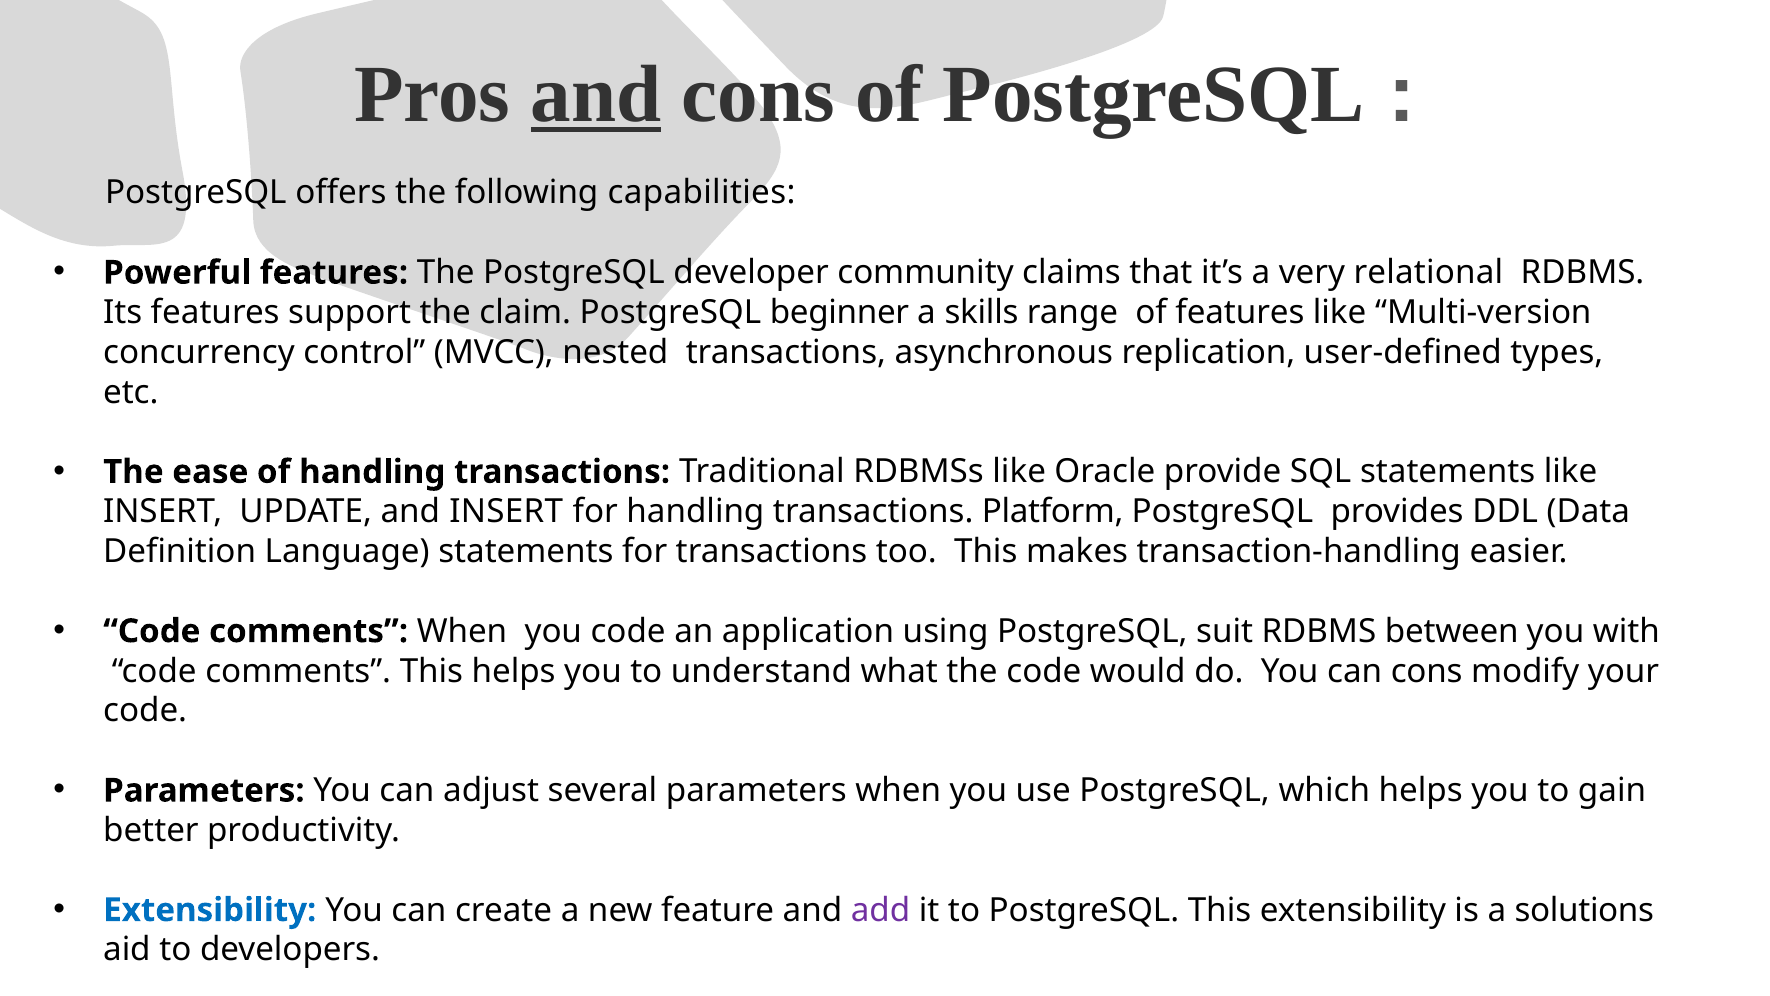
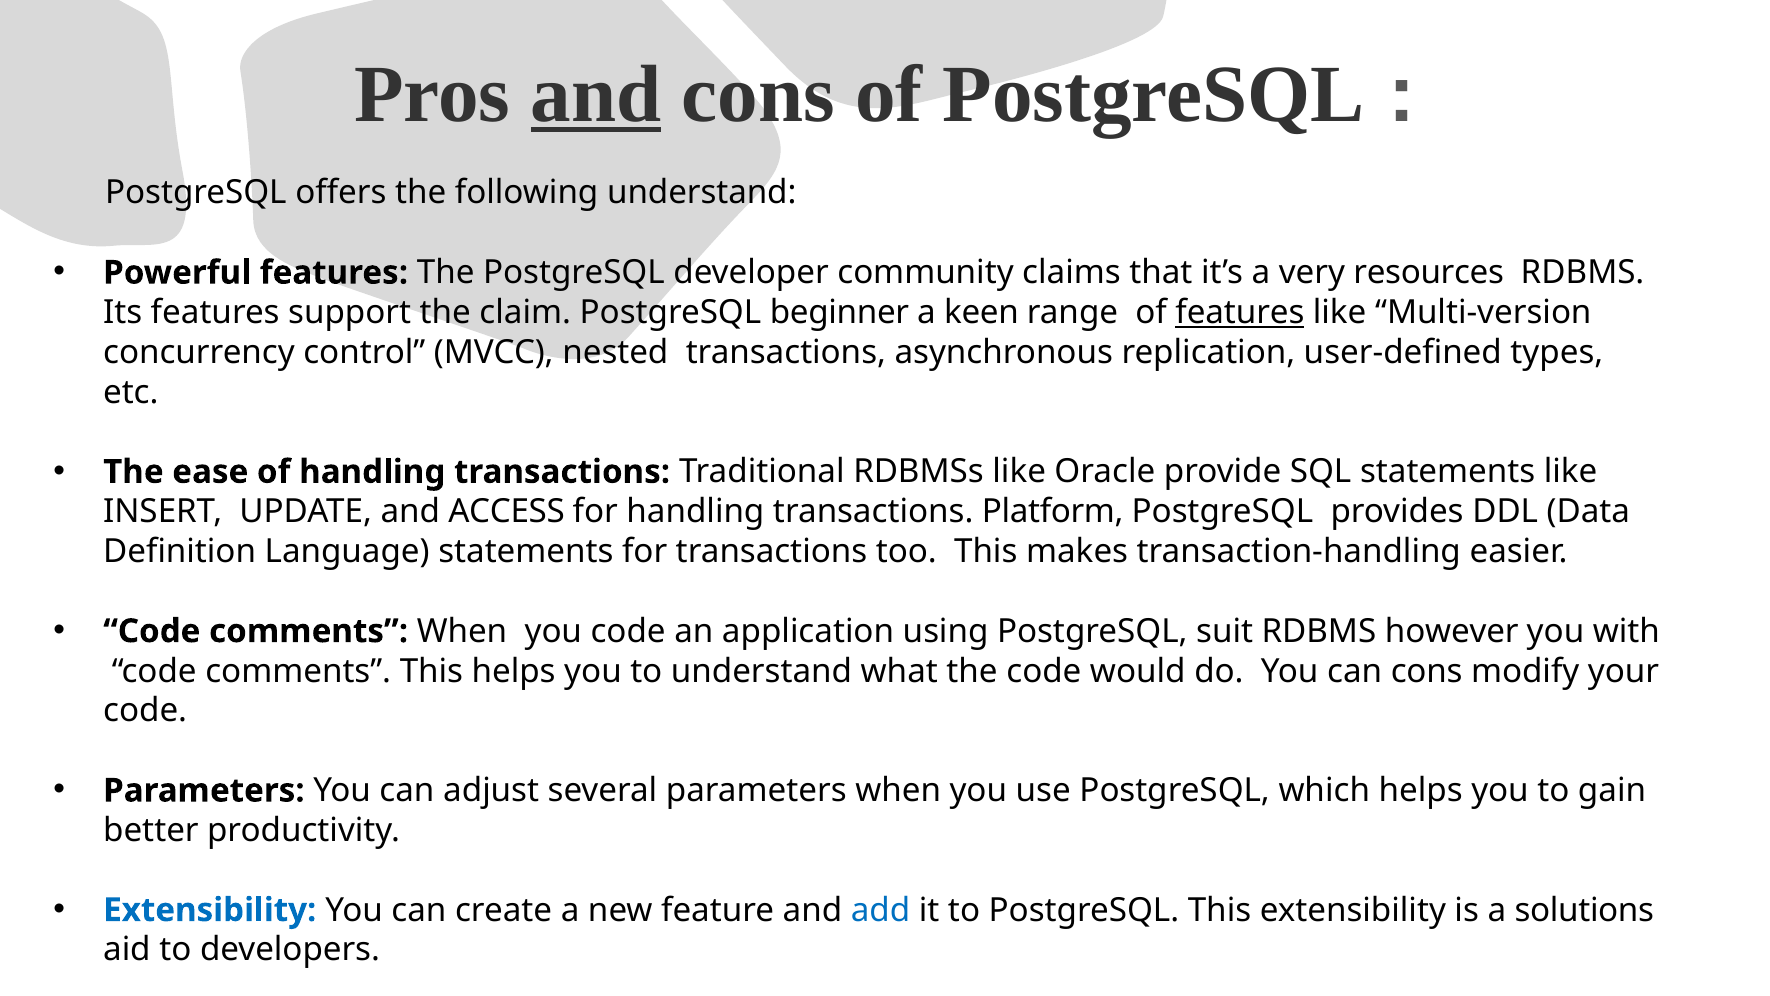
following capabilities: capabilities -> understand
relational: relational -> resources
skills: skills -> keen
features at (1240, 312) underline: none -> present
and INSERT: INSERT -> ACCESS
between: between -> however
add colour: purple -> blue
